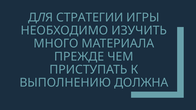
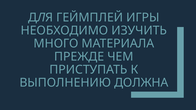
СТРАТЕГИИ: СТРАТЕГИИ -> ГЕЙМПЛЕЙ
